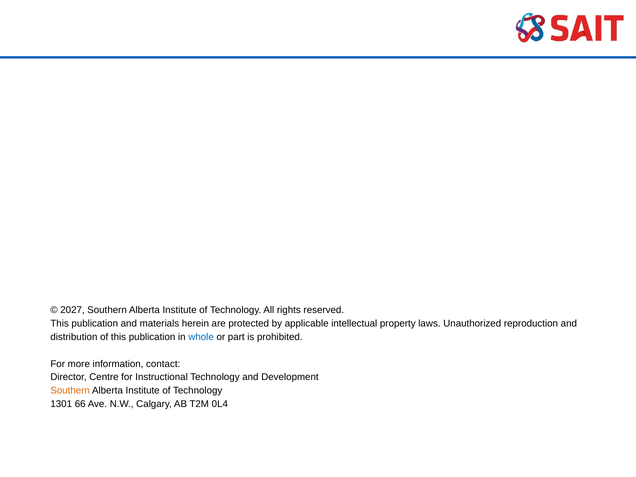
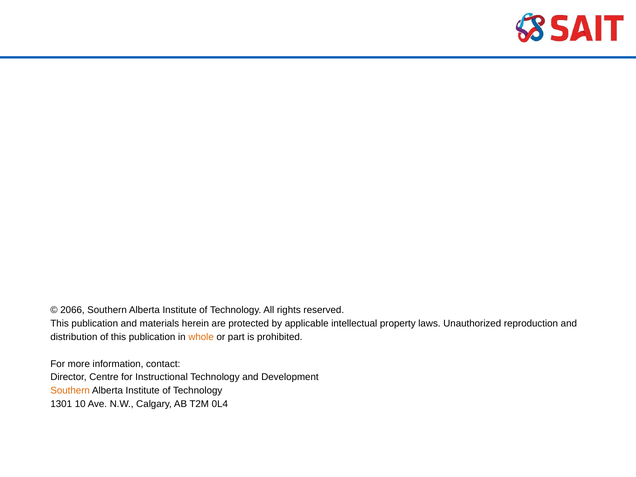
2027: 2027 -> 2066
whole colour: blue -> orange
66: 66 -> 10
